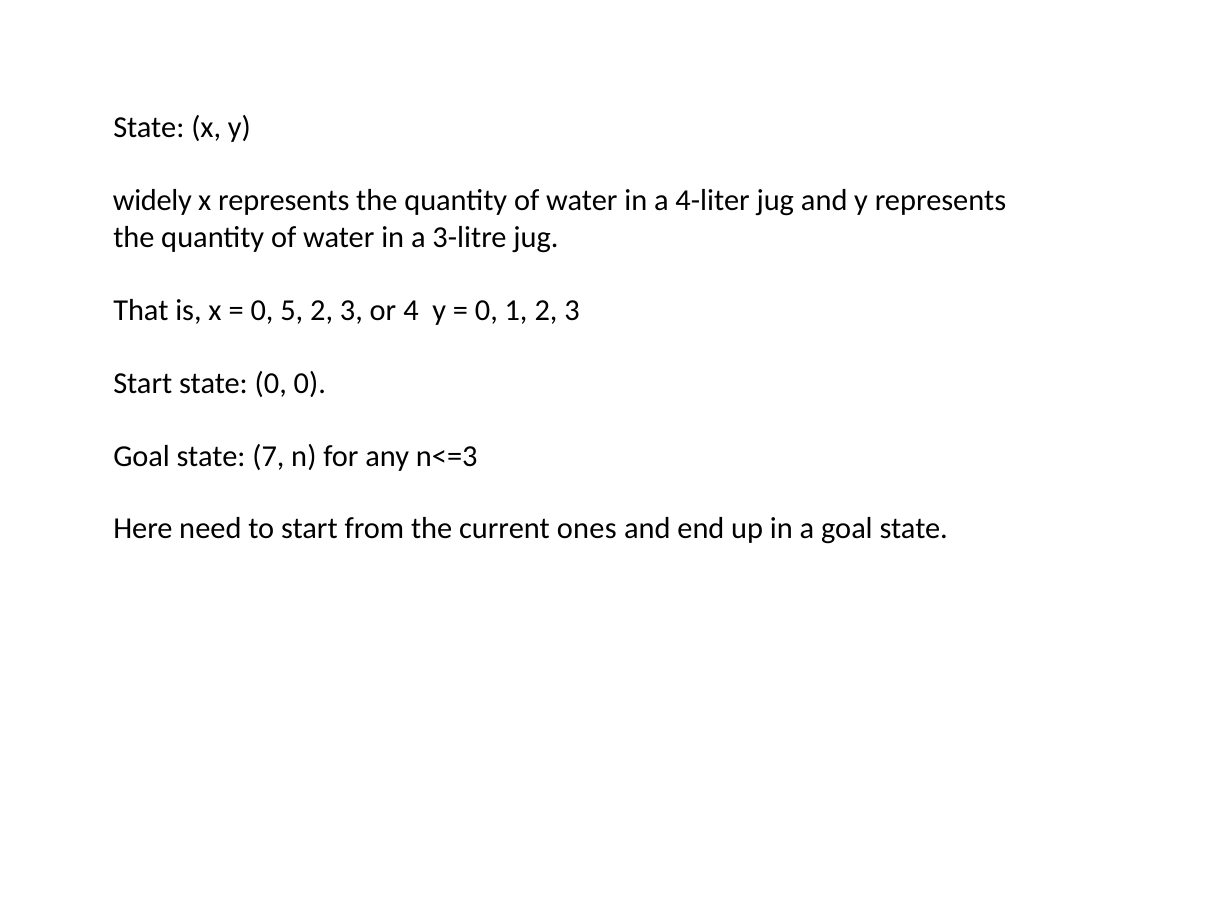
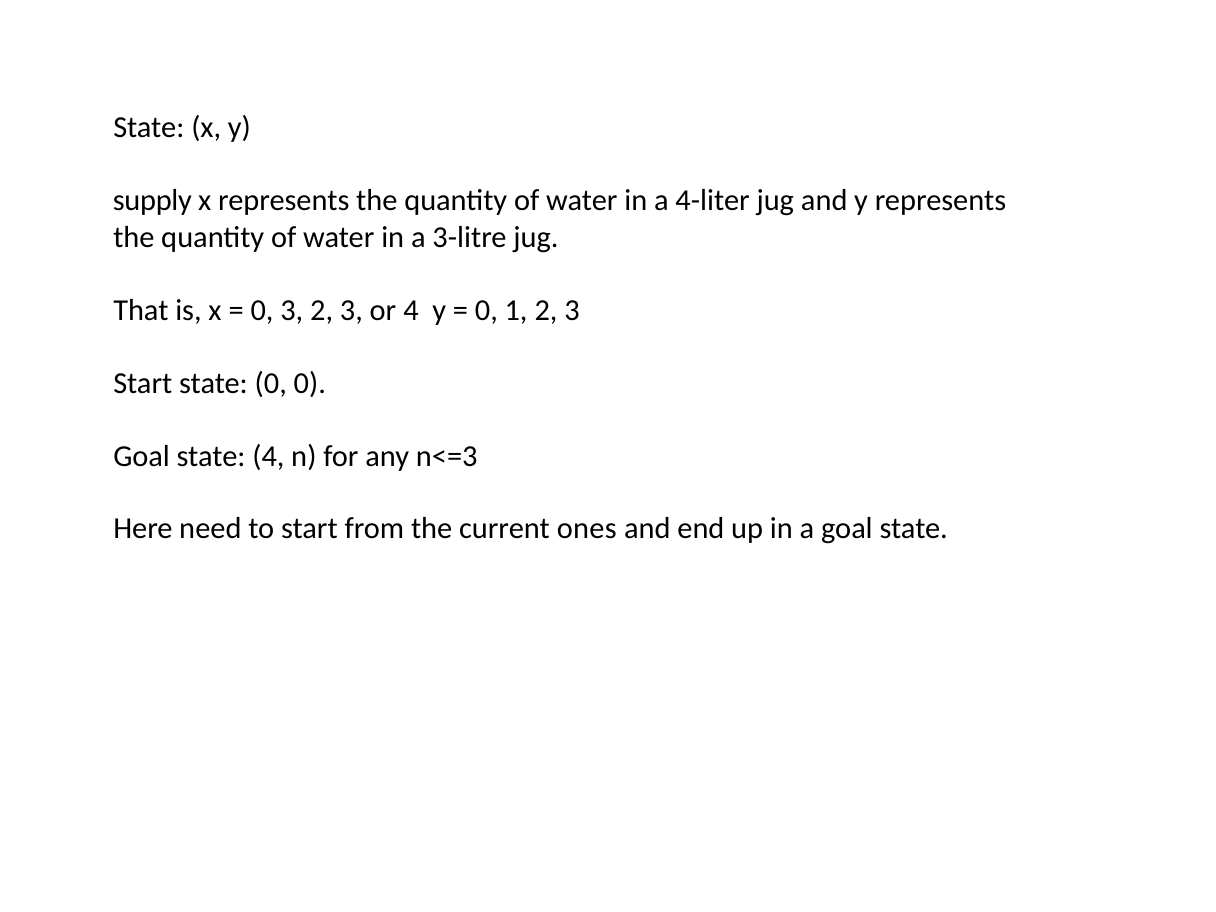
widely: widely -> supply
0 5: 5 -> 3
state 7: 7 -> 4
